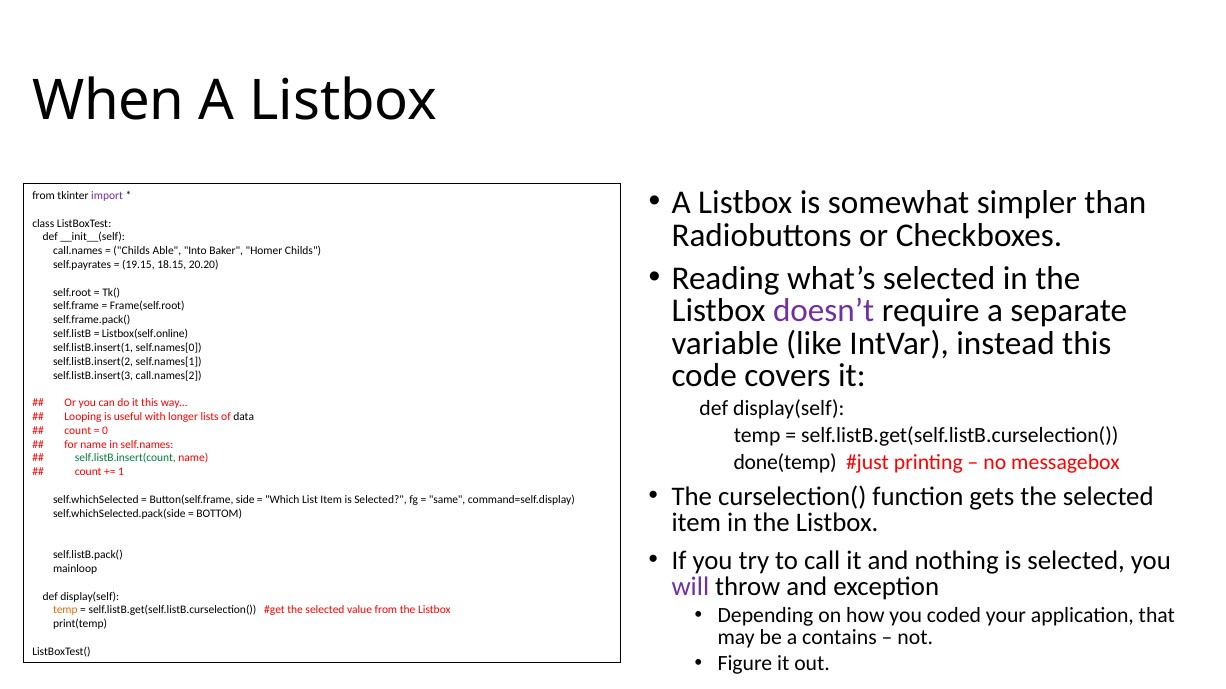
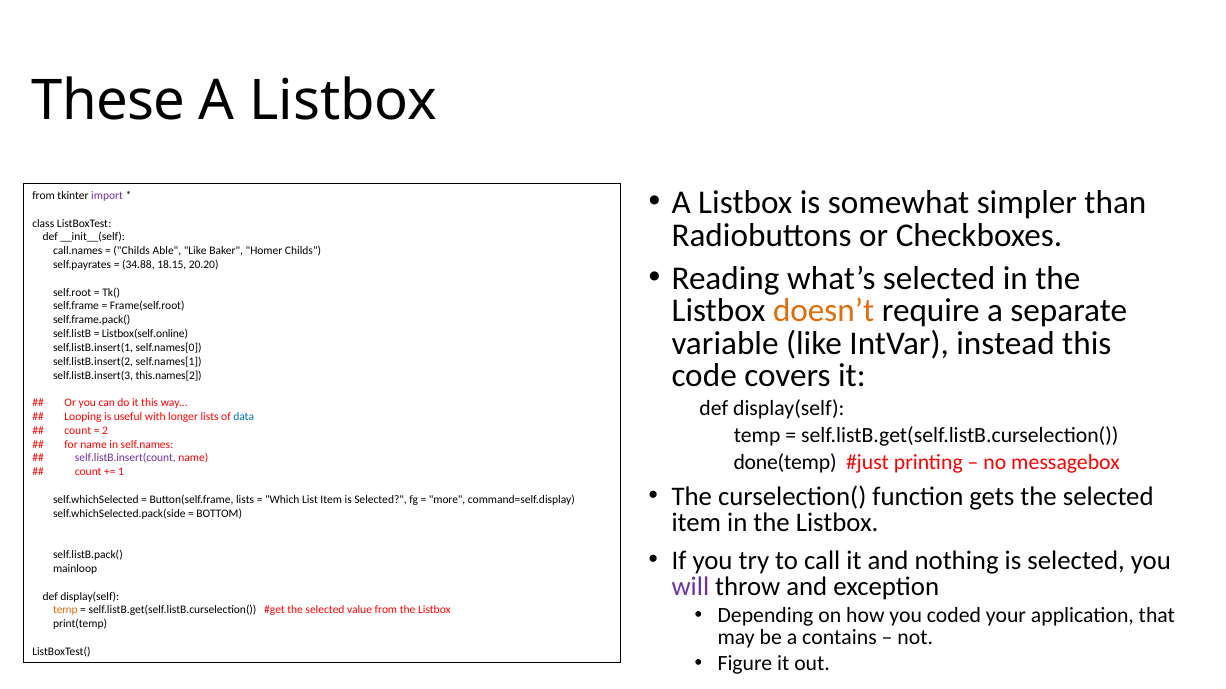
When: When -> These
Able Into: Into -> Like
19.15: 19.15 -> 34.88
doesn’t colour: purple -> orange
call.names[2: call.names[2 -> this.names[2
data colour: black -> blue
0: 0 -> 2
self.listB.insert(count colour: green -> purple
Button(self.frame side: side -> lists
same: same -> more
